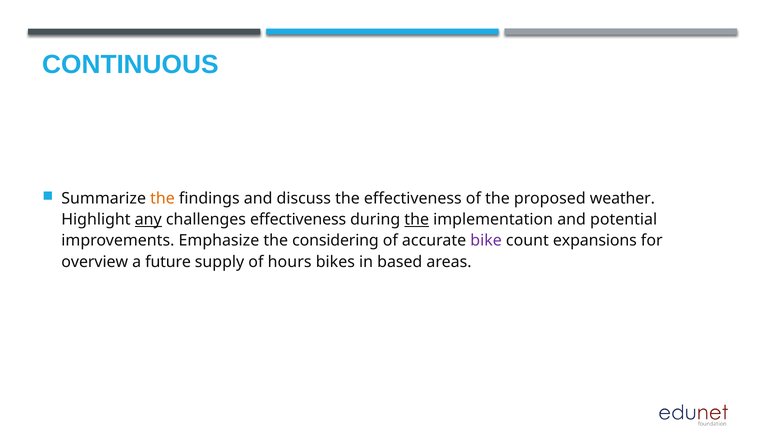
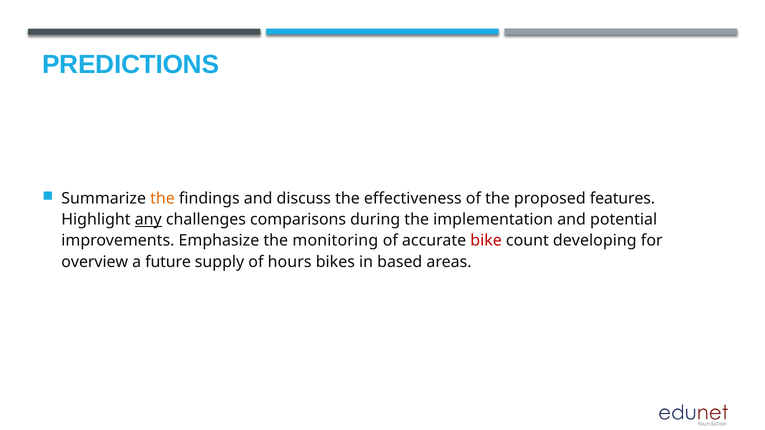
CONTINUOUS: CONTINUOUS -> PREDICTIONS
weather: weather -> features
challenges effectiveness: effectiveness -> comparisons
the at (417, 220) underline: present -> none
considering: considering -> monitoring
bike colour: purple -> red
expansions: expansions -> developing
